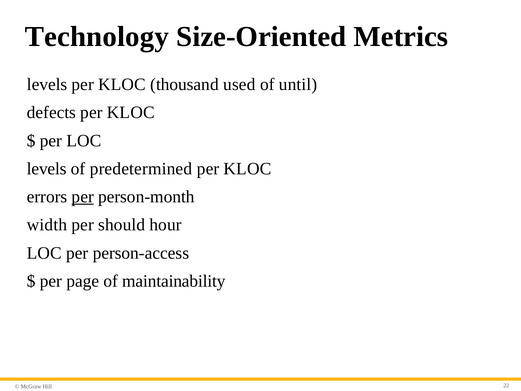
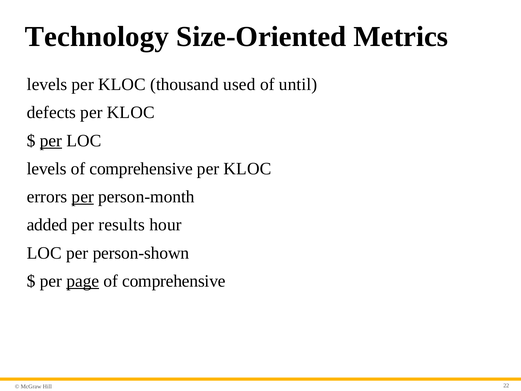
per at (51, 141) underline: none -> present
predetermined at (141, 169): predetermined -> comprehensive
width: width -> added
should: should -> results
person-access: person-access -> person-shown
page underline: none -> present
maintainability at (174, 281): maintainability -> comprehensive
